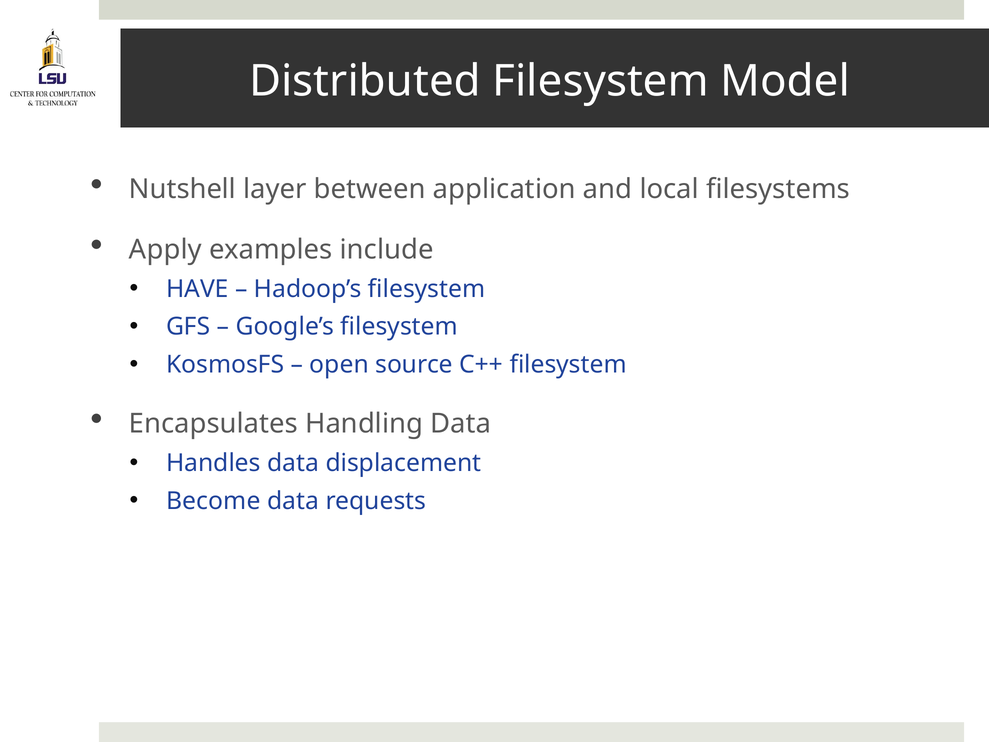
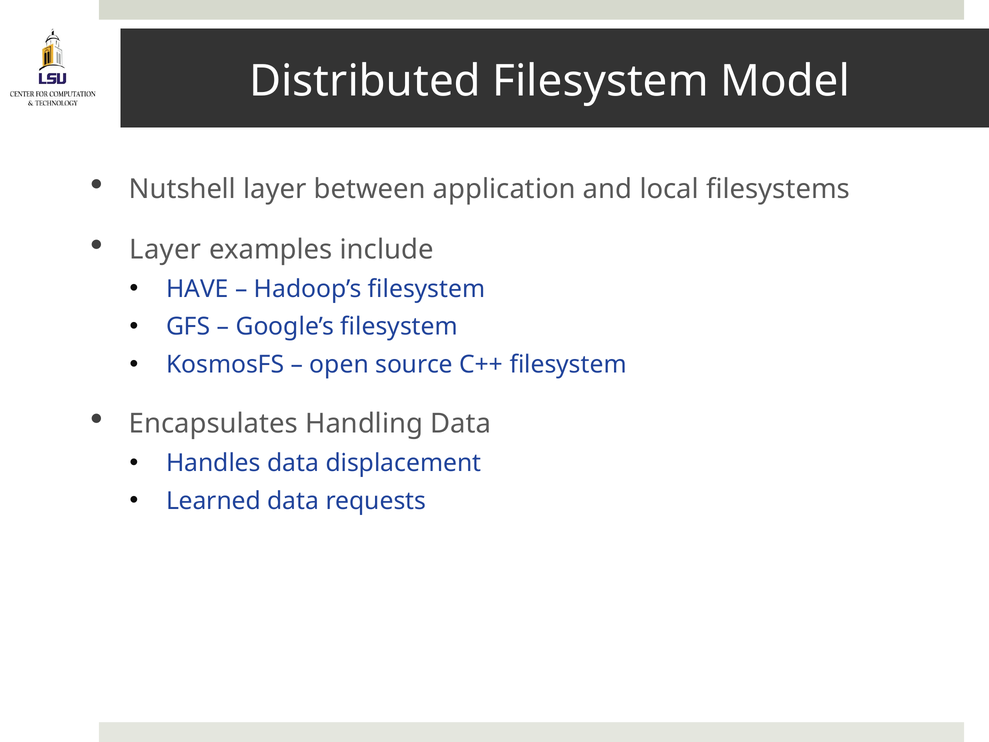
Apply at (165, 249): Apply -> Layer
Become: Become -> Learned
